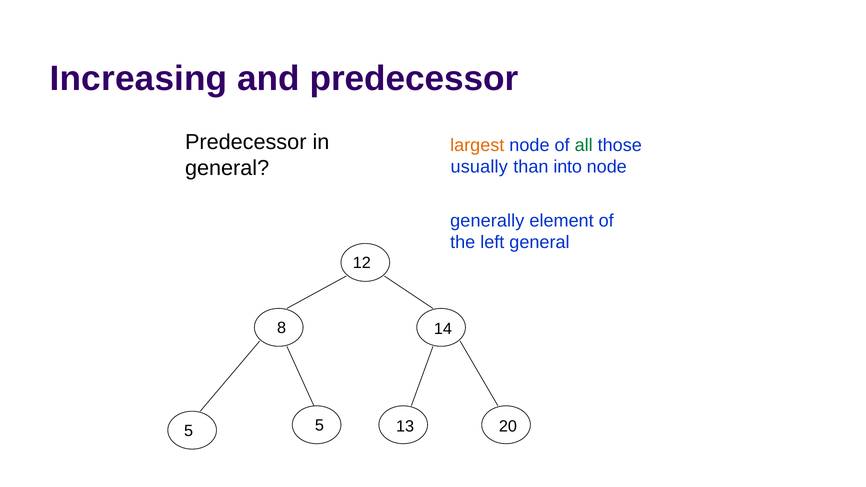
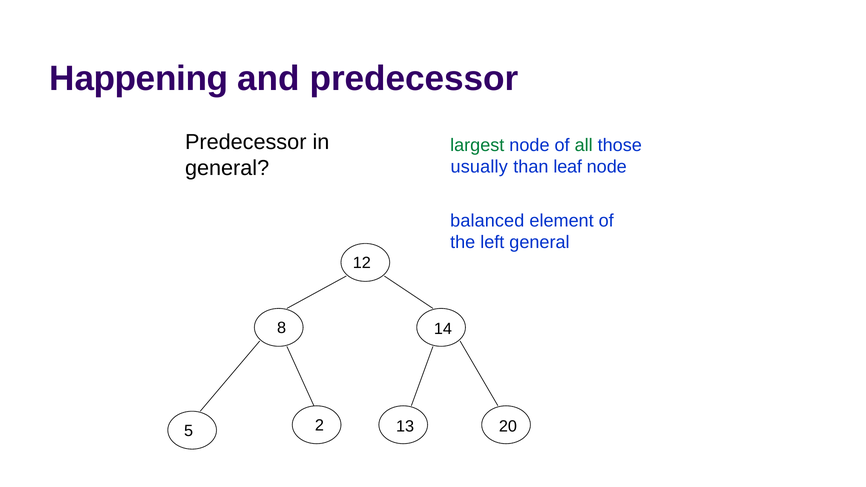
Increasing: Increasing -> Happening
largest colour: orange -> green
into: into -> leaf
generally: generally -> balanced
5 5: 5 -> 2
